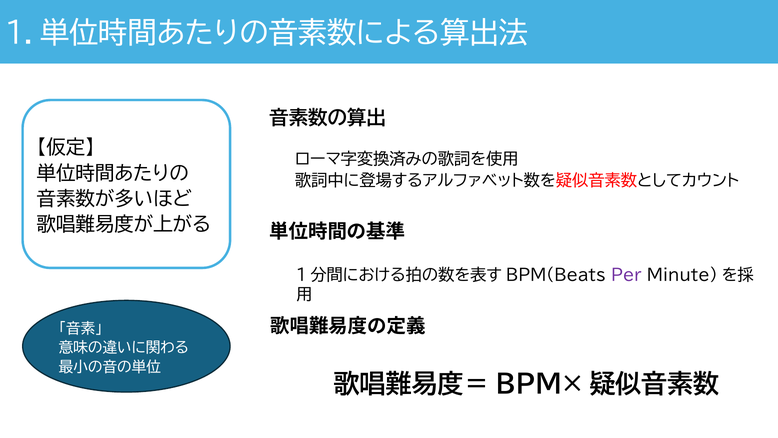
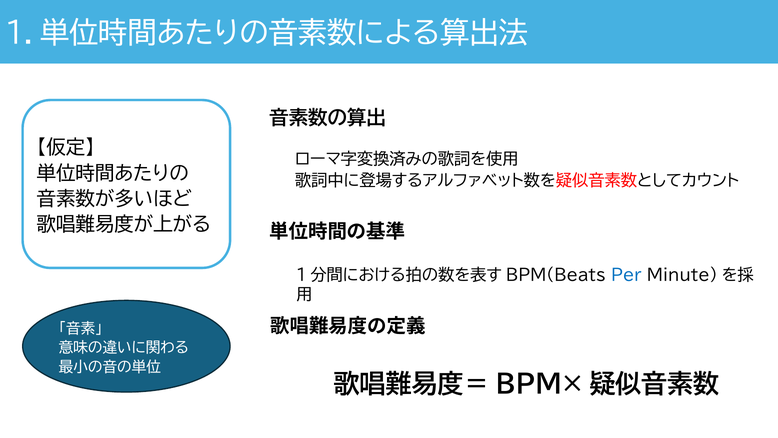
Per colour: purple -> blue
